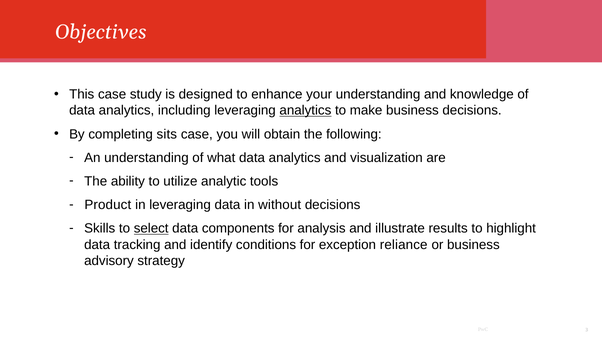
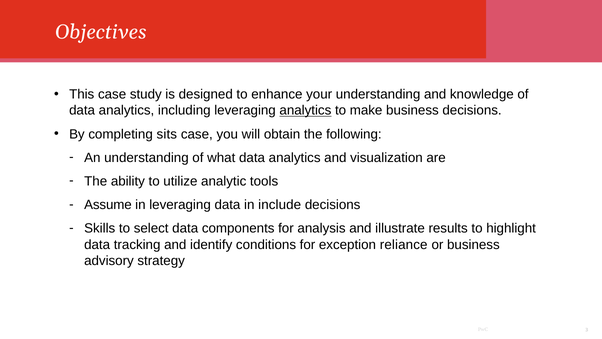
Product: Product -> Assume
without: without -> include
select underline: present -> none
